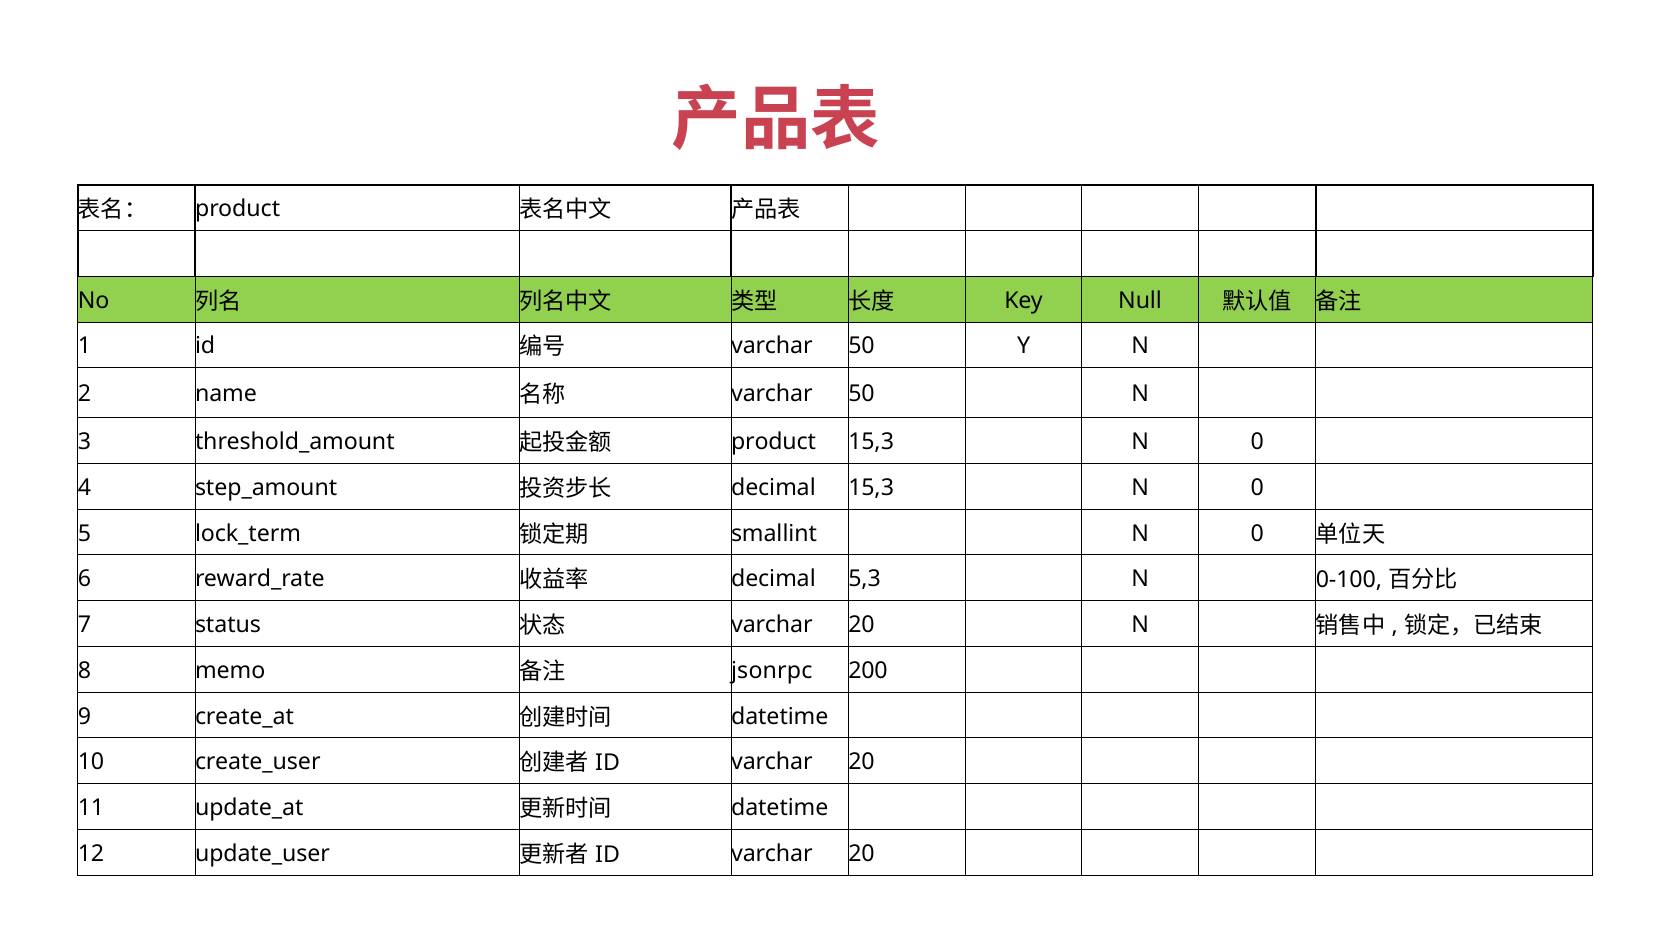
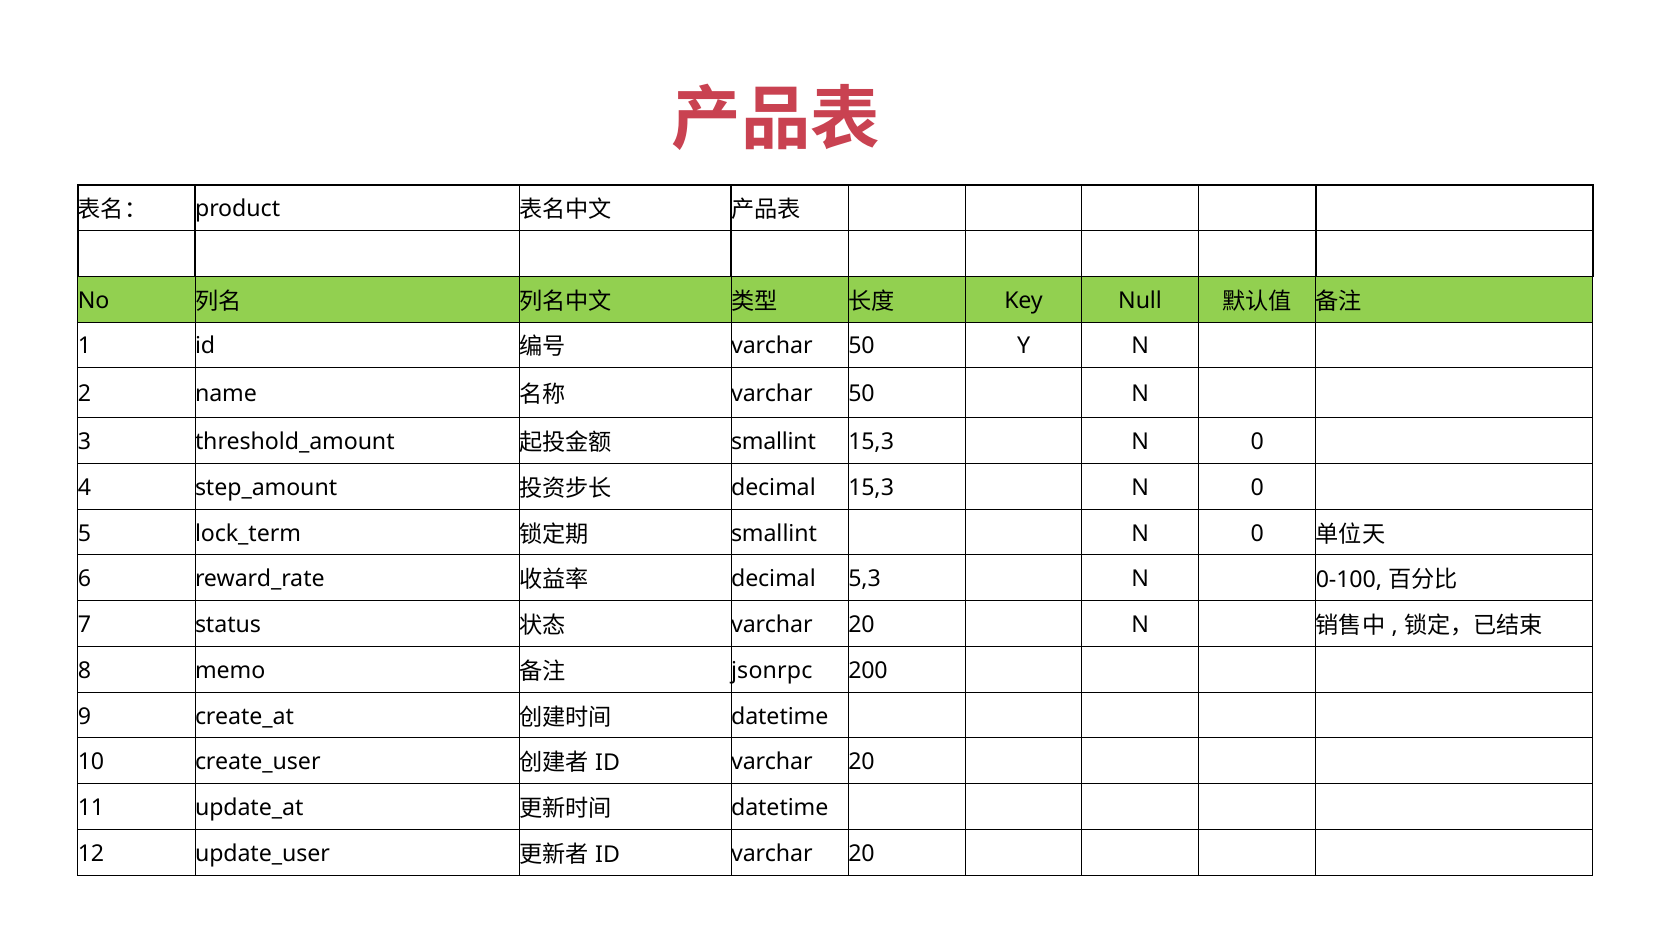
product at (774, 442): product -> smallint
